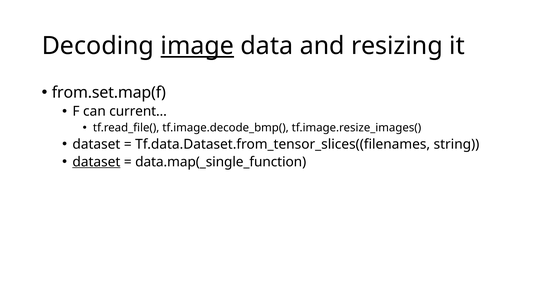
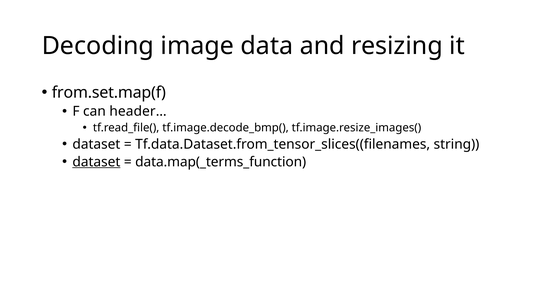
image underline: present -> none
current…: current… -> header…
data.map(_single_function: data.map(_single_function -> data.map(_terms_function
